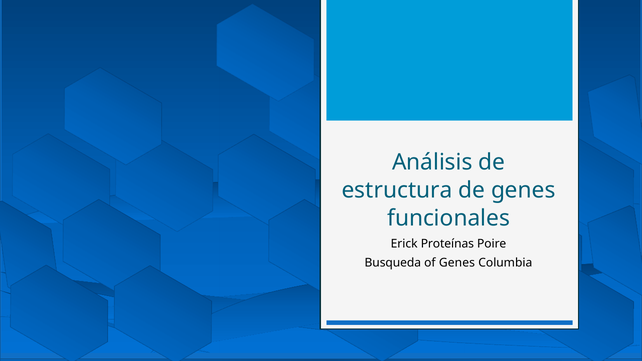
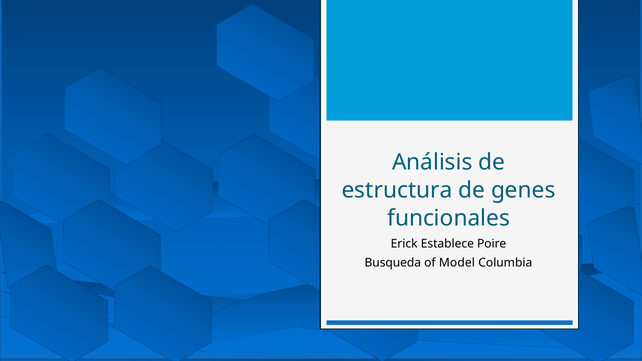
Proteínas: Proteínas -> Establece
of Genes: Genes -> Model
